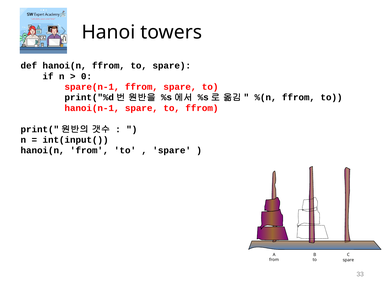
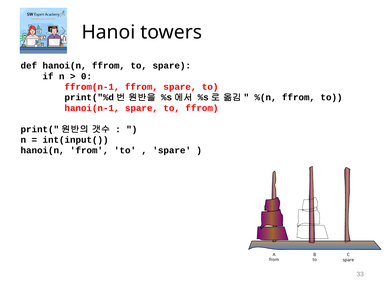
spare(n-1: spare(n-1 -> ffrom(n-1
